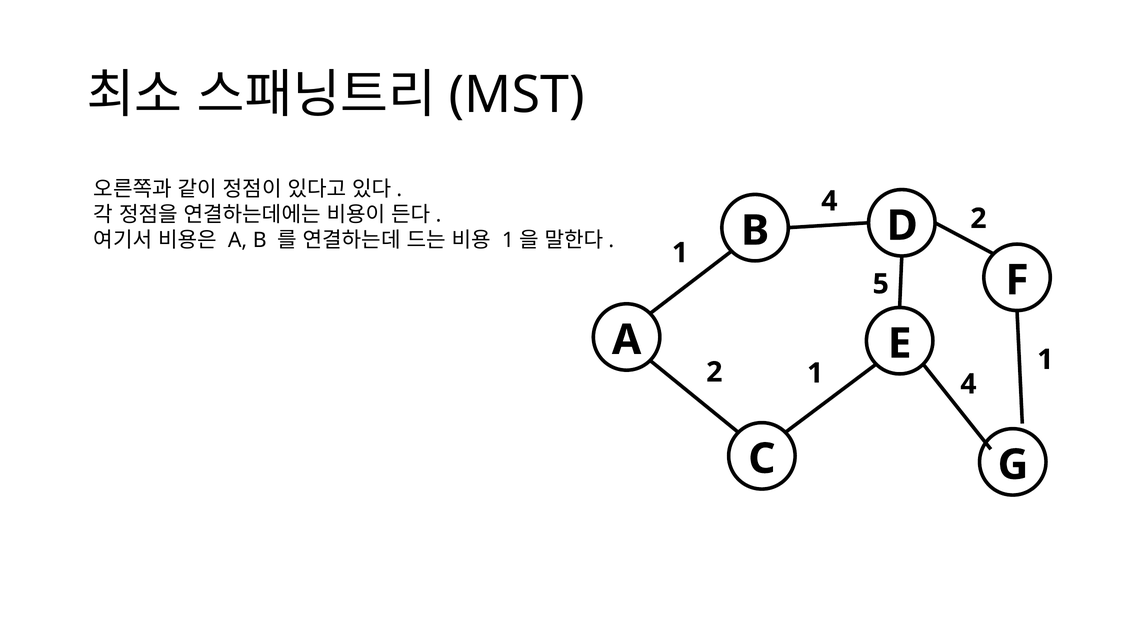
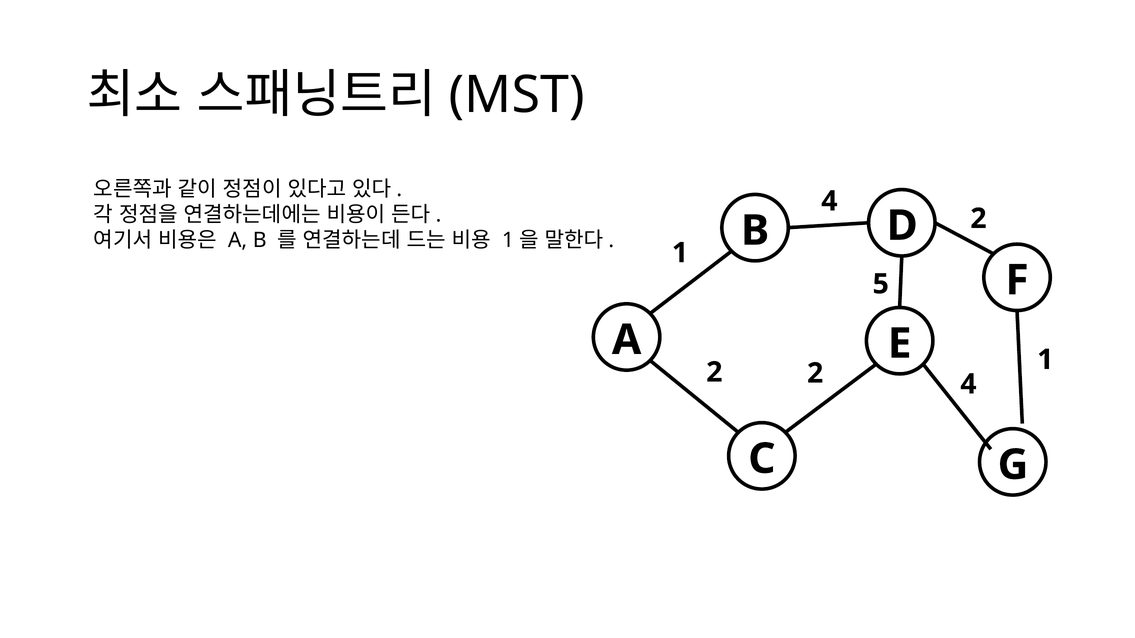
1 at (815, 373): 1 -> 2
